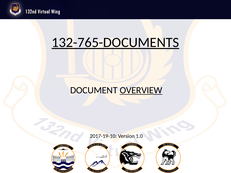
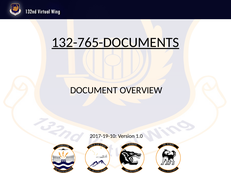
OVERVIEW underline: present -> none
